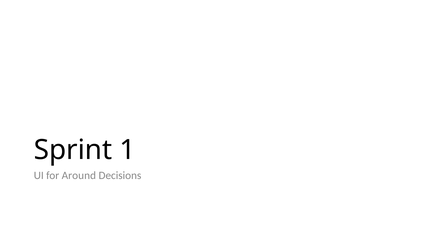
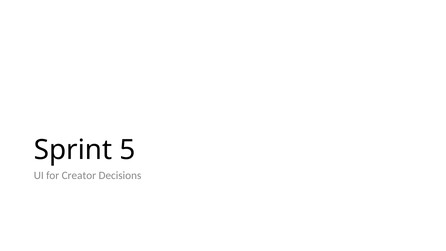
1: 1 -> 5
Around: Around -> Creator
